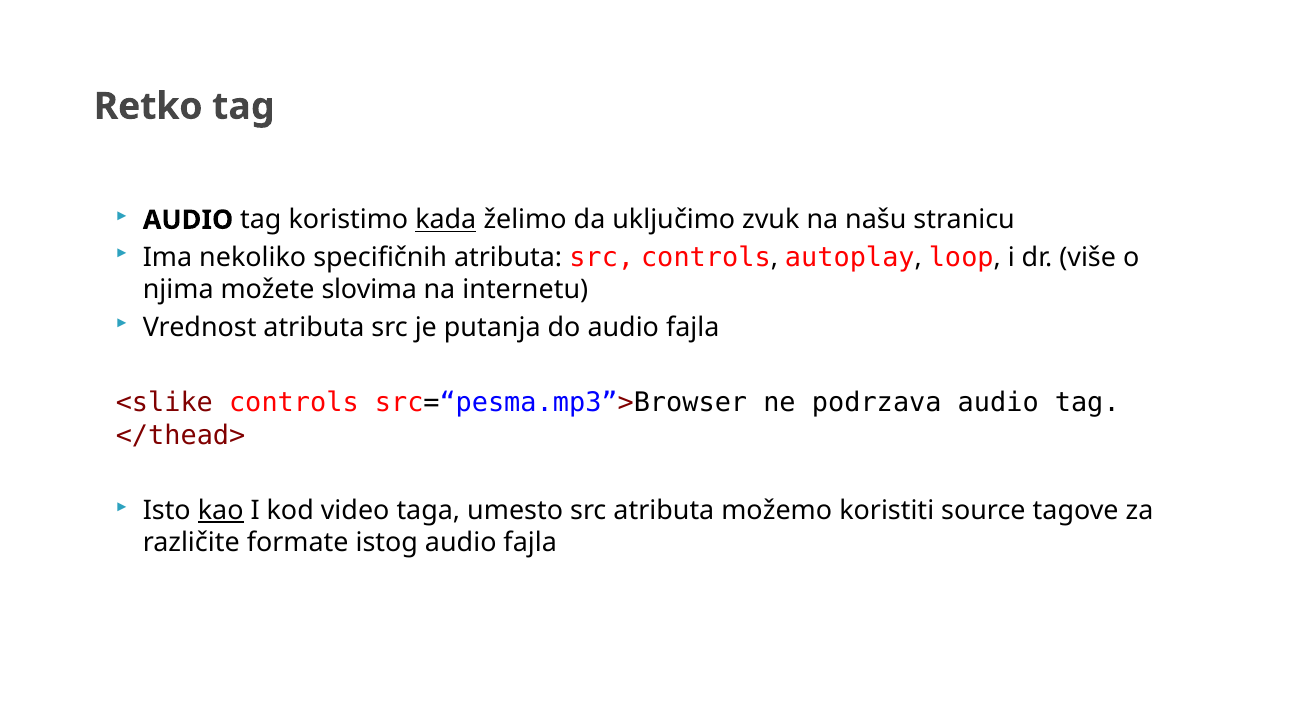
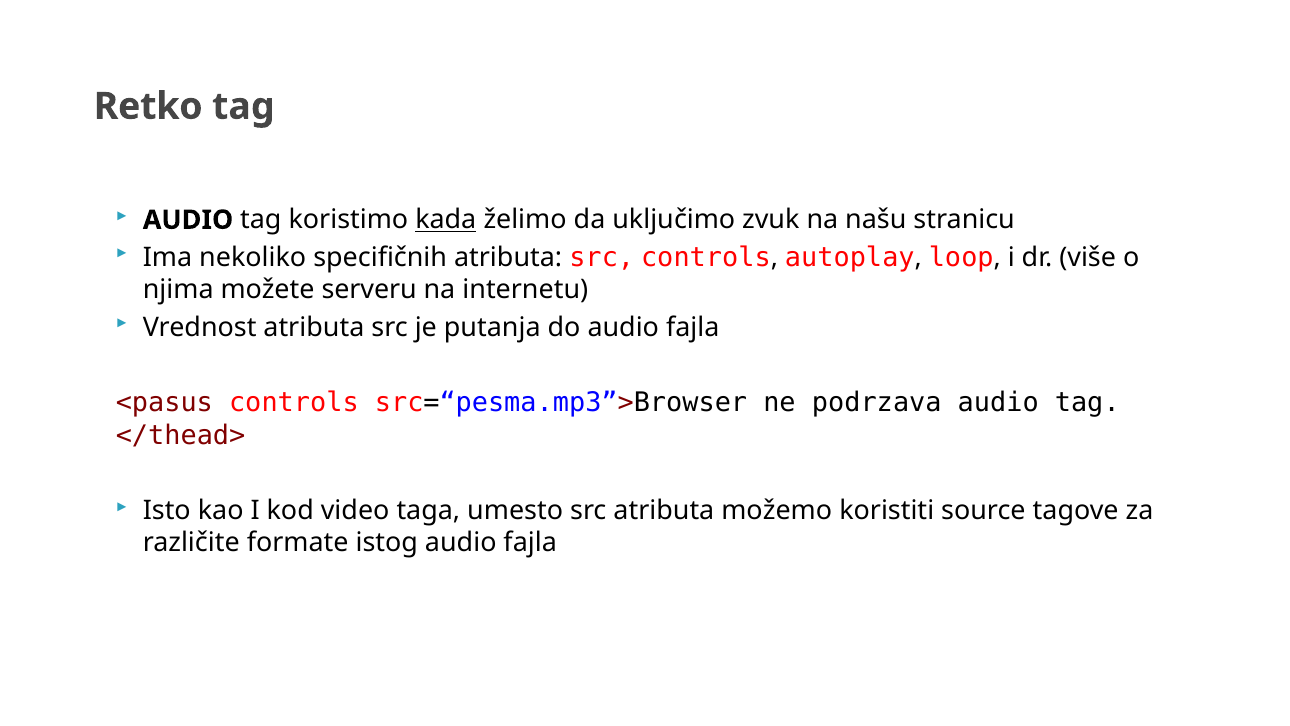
slovima: slovima -> serveru
<slike: <slike -> <pasus
kao underline: present -> none
